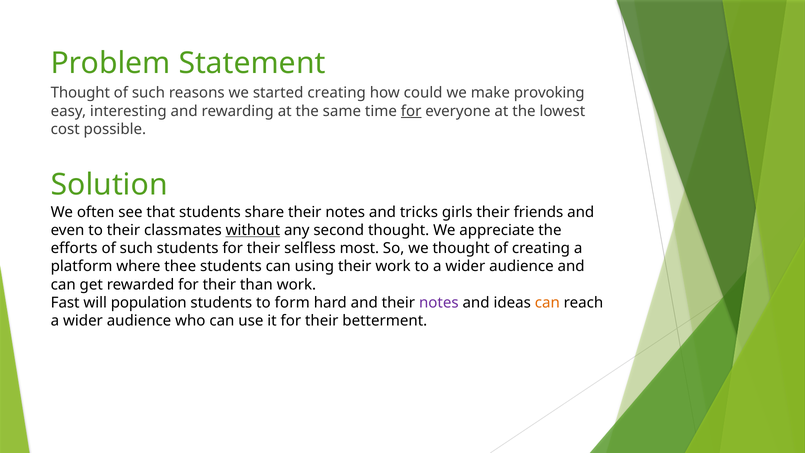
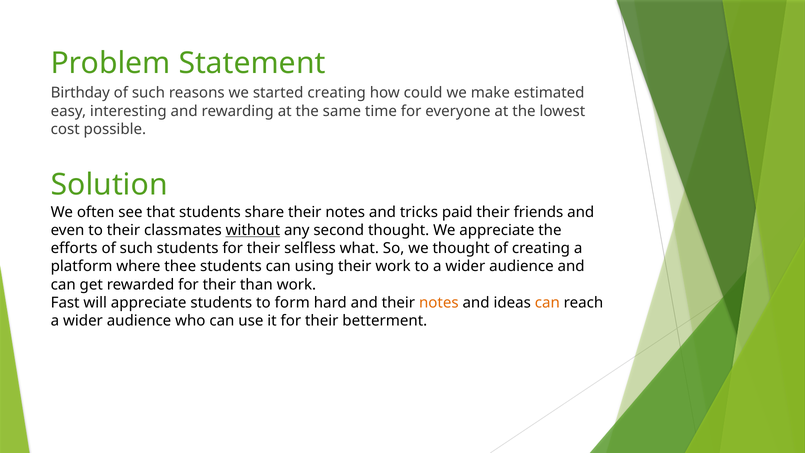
Thought at (80, 93): Thought -> Birthday
provoking: provoking -> estimated
for at (411, 111) underline: present -> none
girls: girls -> paid
most: most -> what
will population: population -> appreciate
notes at (439, 303) colour: purple -> orange
